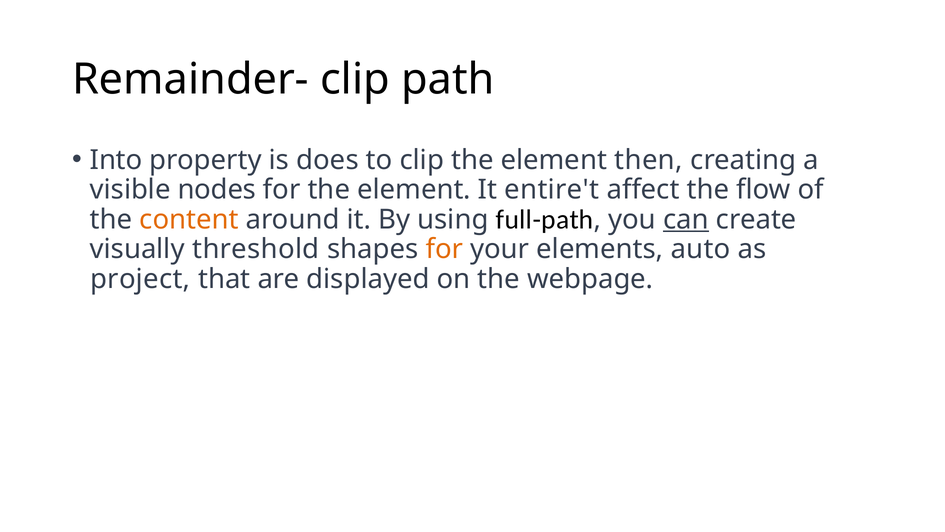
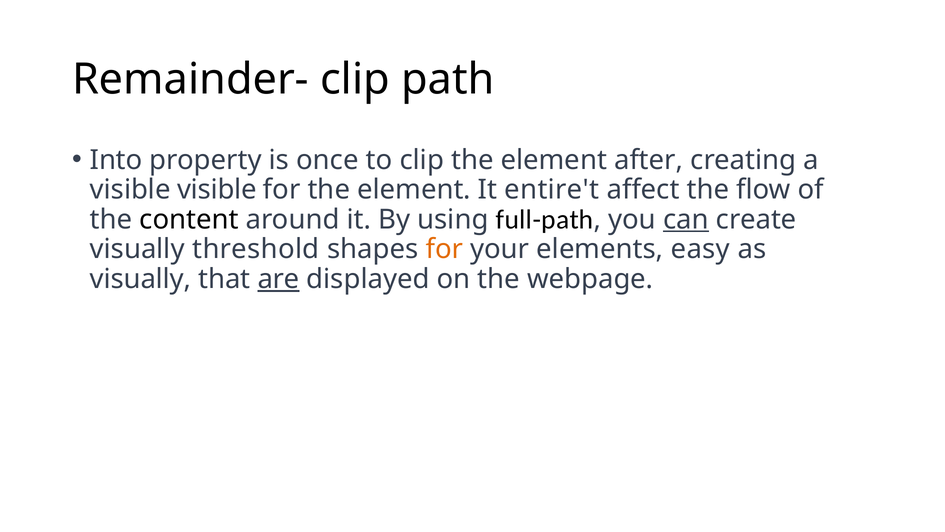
does: does -> once
then: then -> after
visible nodes: nodes -> visible
content colour: orange -> black
auto: auto -> easy
project at (140, 279): project -> visually
are underline: none -> present
